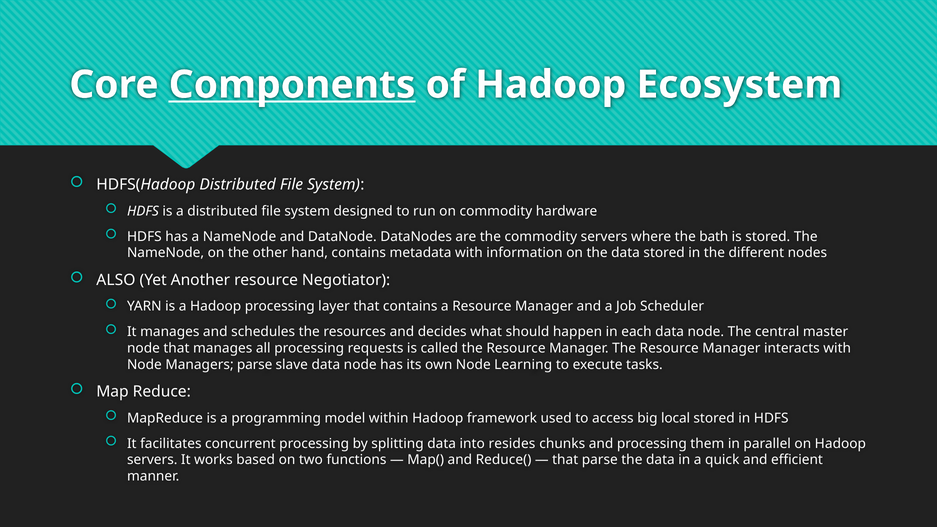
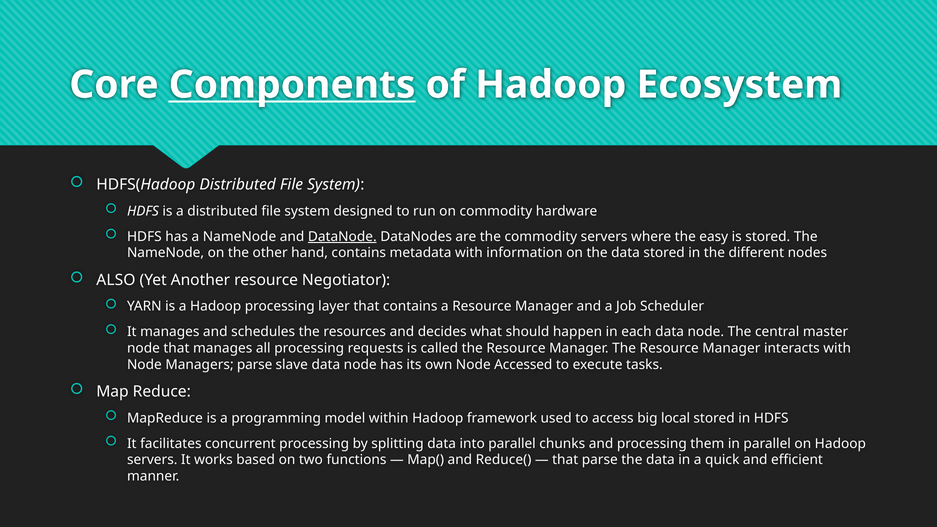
DataNode underline: none -> present
bath: bath -> easy
Learning: Learning -> Accessed
into resides: resides -> parallel
